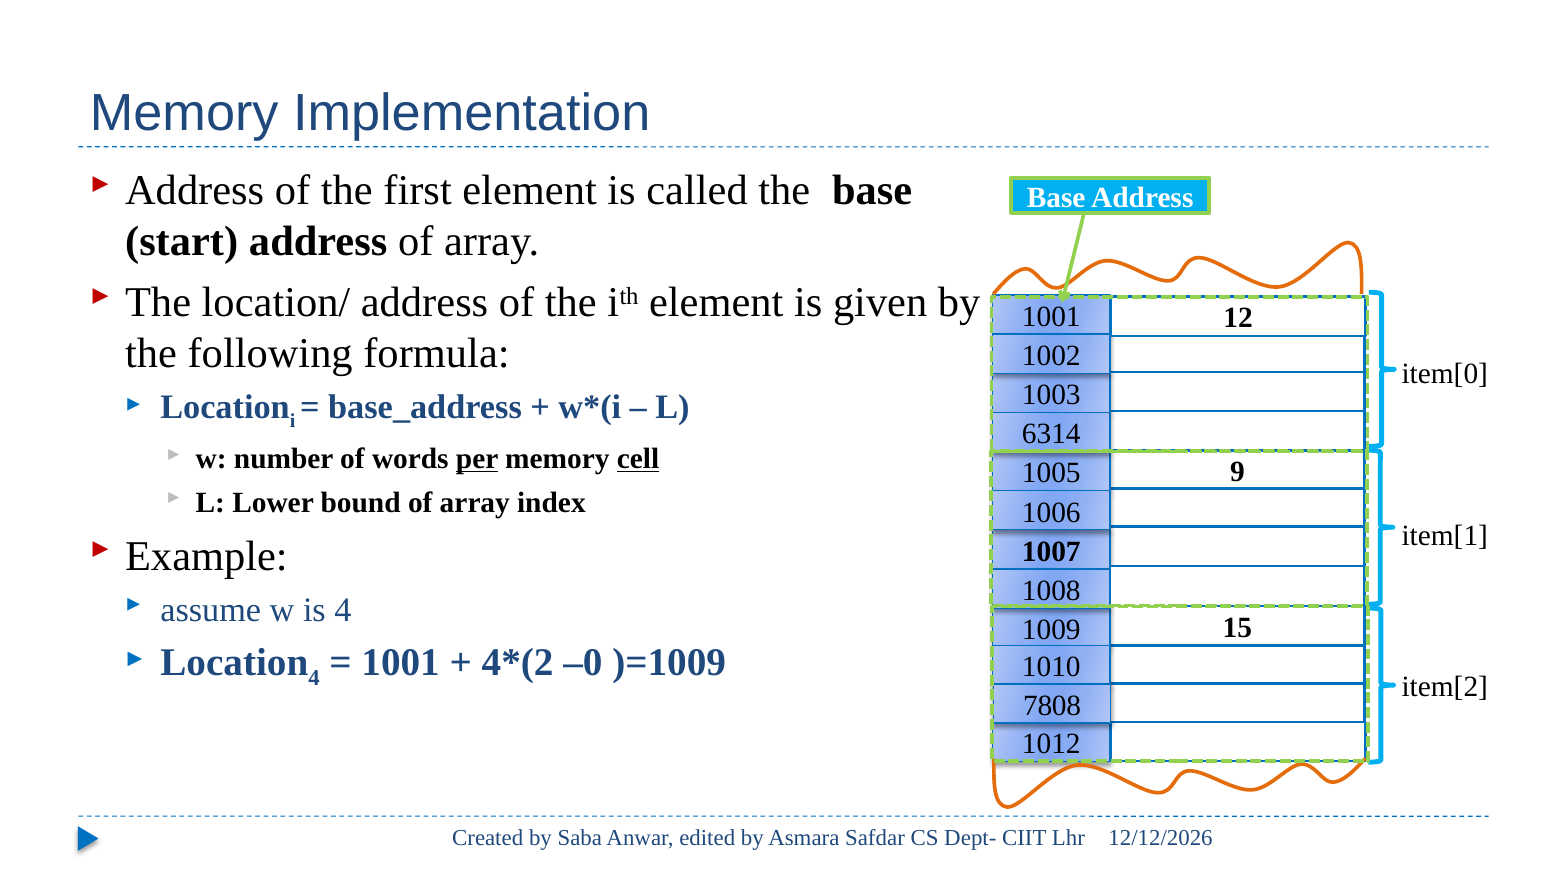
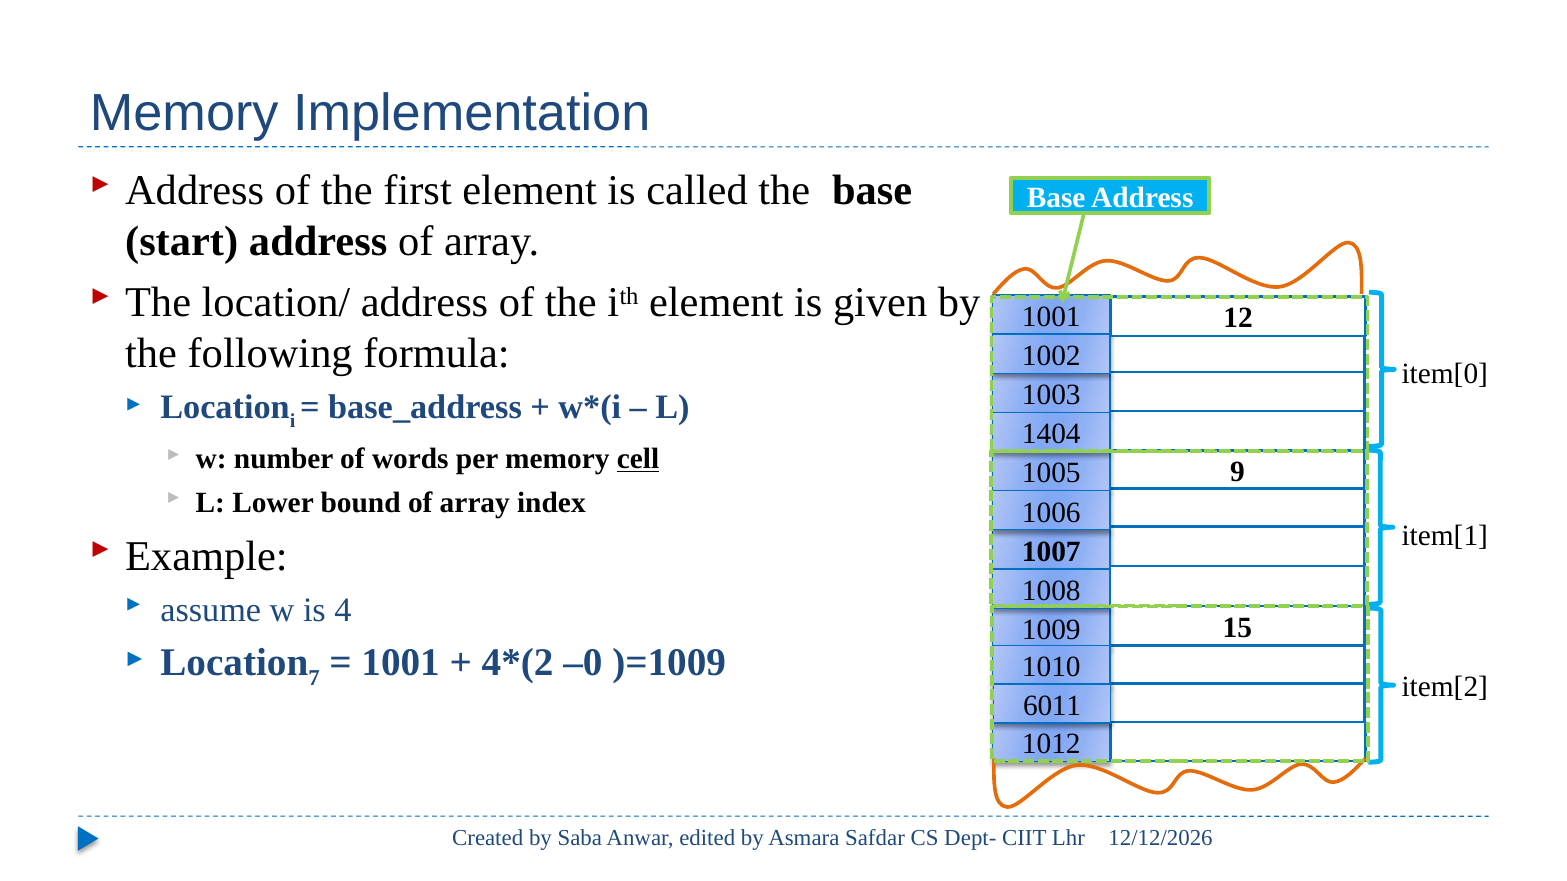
6314: 6314 -> 1404
per underline: present -> none
4 at (314, 678): 4 -> 7
7808: 7808 -> 6011
